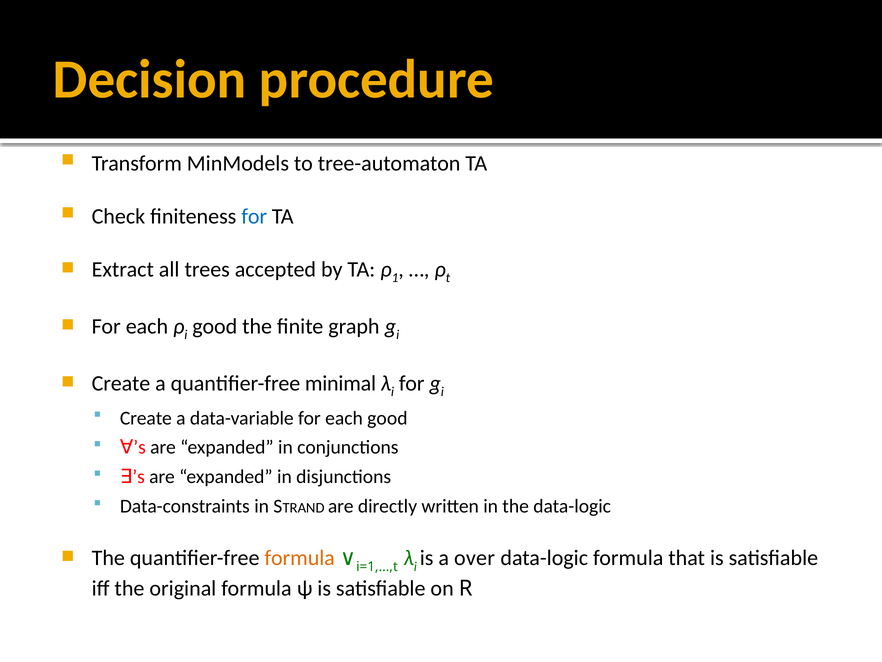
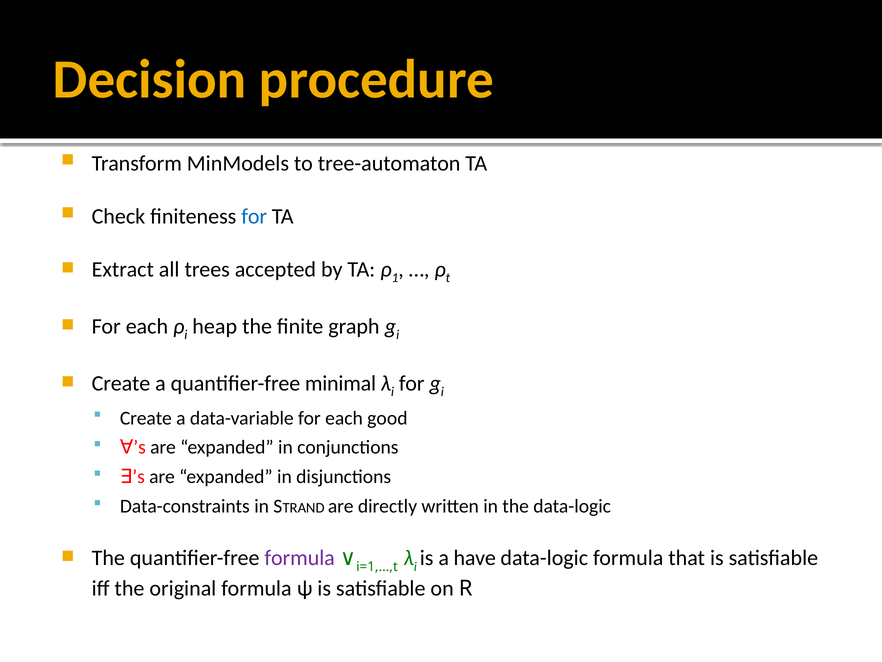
good at (215, 326): good -> heap
formula at (300, 558) colour: orange -> purple
over: over -> have
